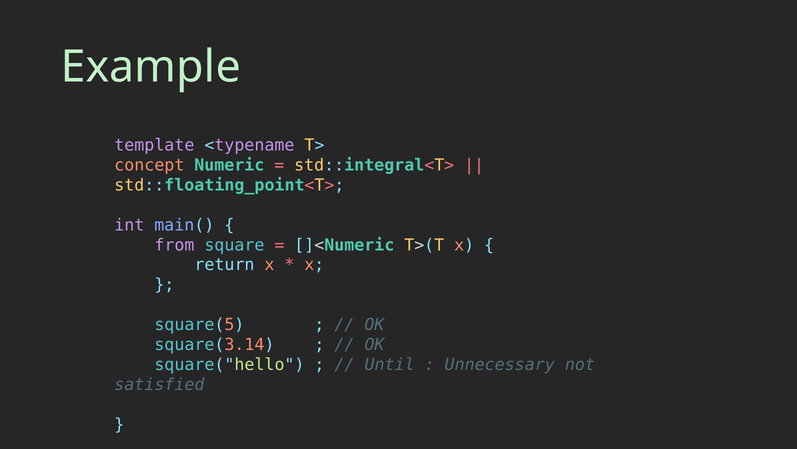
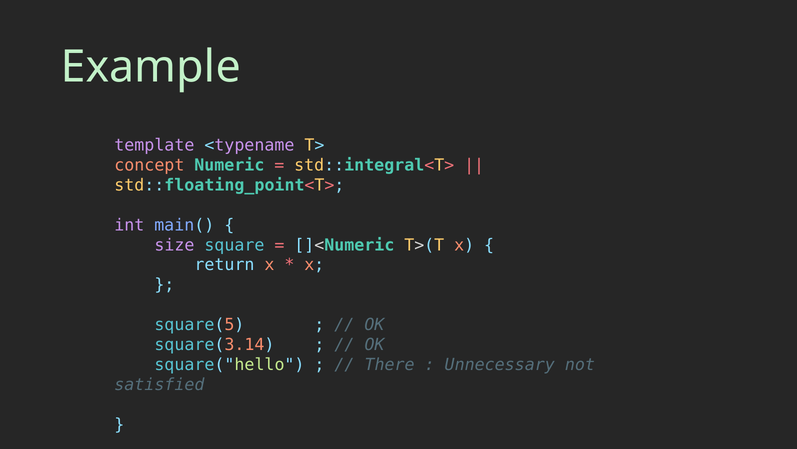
from: from -> size
Until: Until -> There
